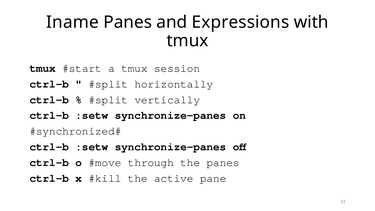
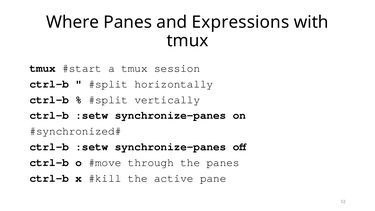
Iname: Iname -> Where
